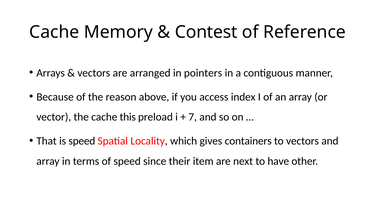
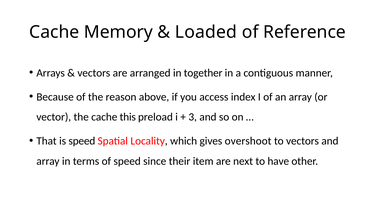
Contest: Contest -> Loaded
pointers: pointers -> together
7: 7 -> 3
containers: containers -> overshoot
